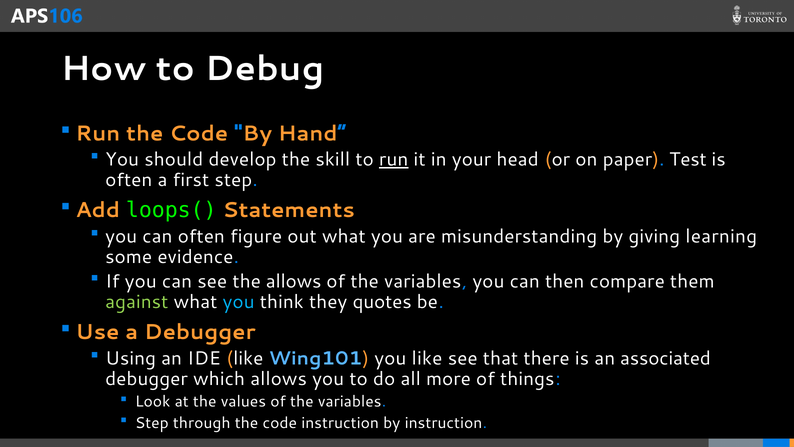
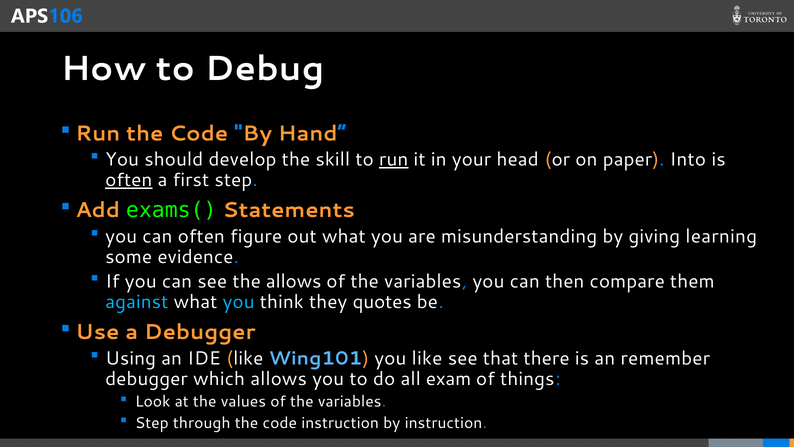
Test: Test -> Into
often at (129, 180) underline: none -> present
loops(: loops( -> exams(
against colour: light green -> light blue
associated: associated -> remember
more: more -> exam
